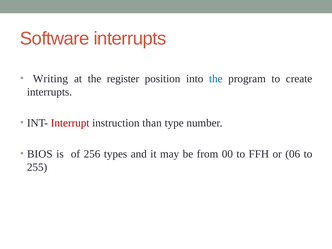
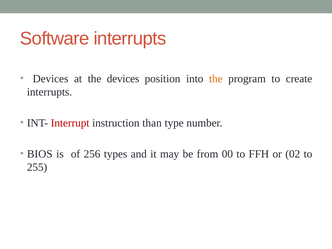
Writing at (50, 79): Writing -> Devices
the register: register -> devices
the at (216, 79) colour: blue -> orange
06: 06 -> 02
